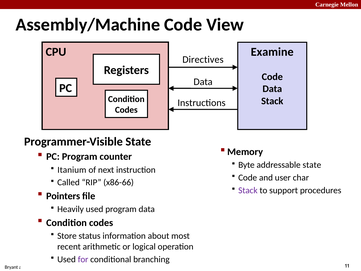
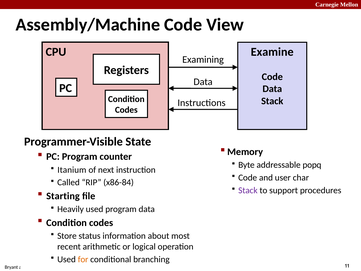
Directives: Directives -> Examining
addressable state: state -> popq
x86-66: x86-66 -> x86-84
Pointers: Pointers -> Starting
for colour: purple -> orange
